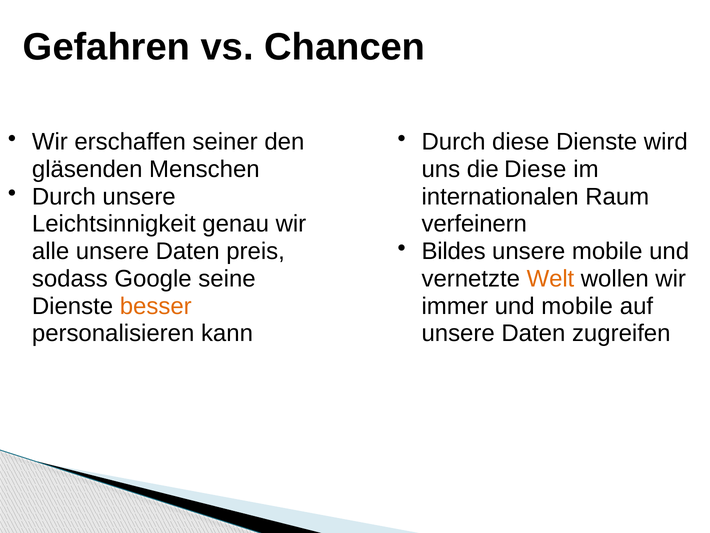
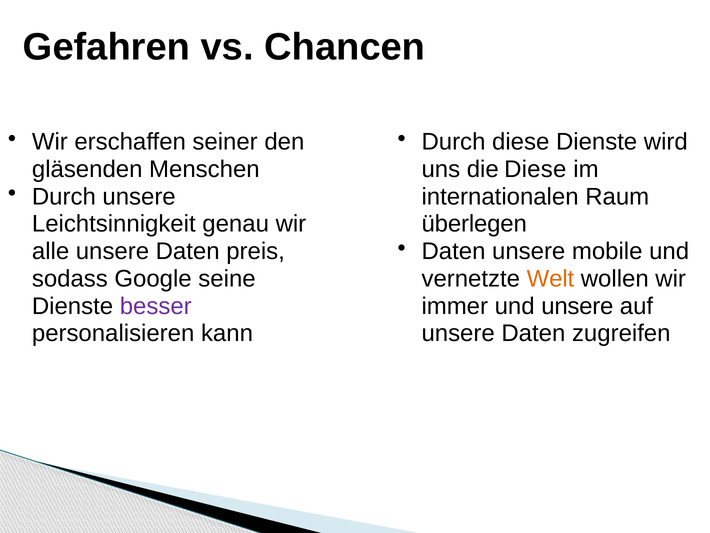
verfeinern: verfeinern -> überlegen
Bildes at (454, 251): Bildes -> Daten
besser colour: orange -> purple
und mobile: mobile -> unsere
